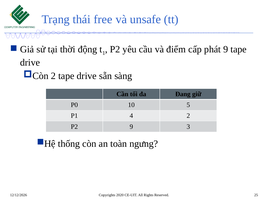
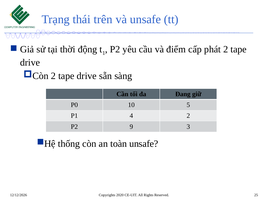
free: free -> trên
phát 9: 9 -> 2
toàn ngưng: ngưng -> unsafe
